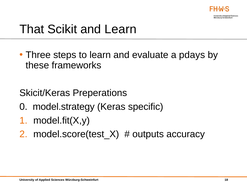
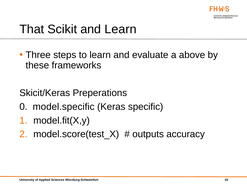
pdays: pdays -> above
model.strategy: model.strategy -> model.specific
